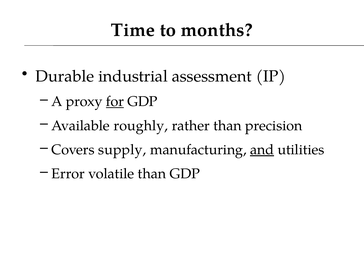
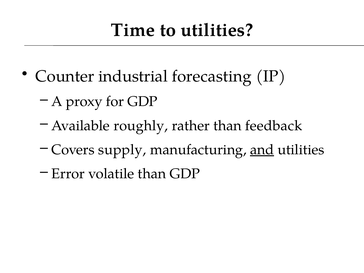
to months: months -> utilities
Durable: Durable -> Counter
assessment: assessment -> forecasting
for underline: present -> none
precision: precision -> feedback
